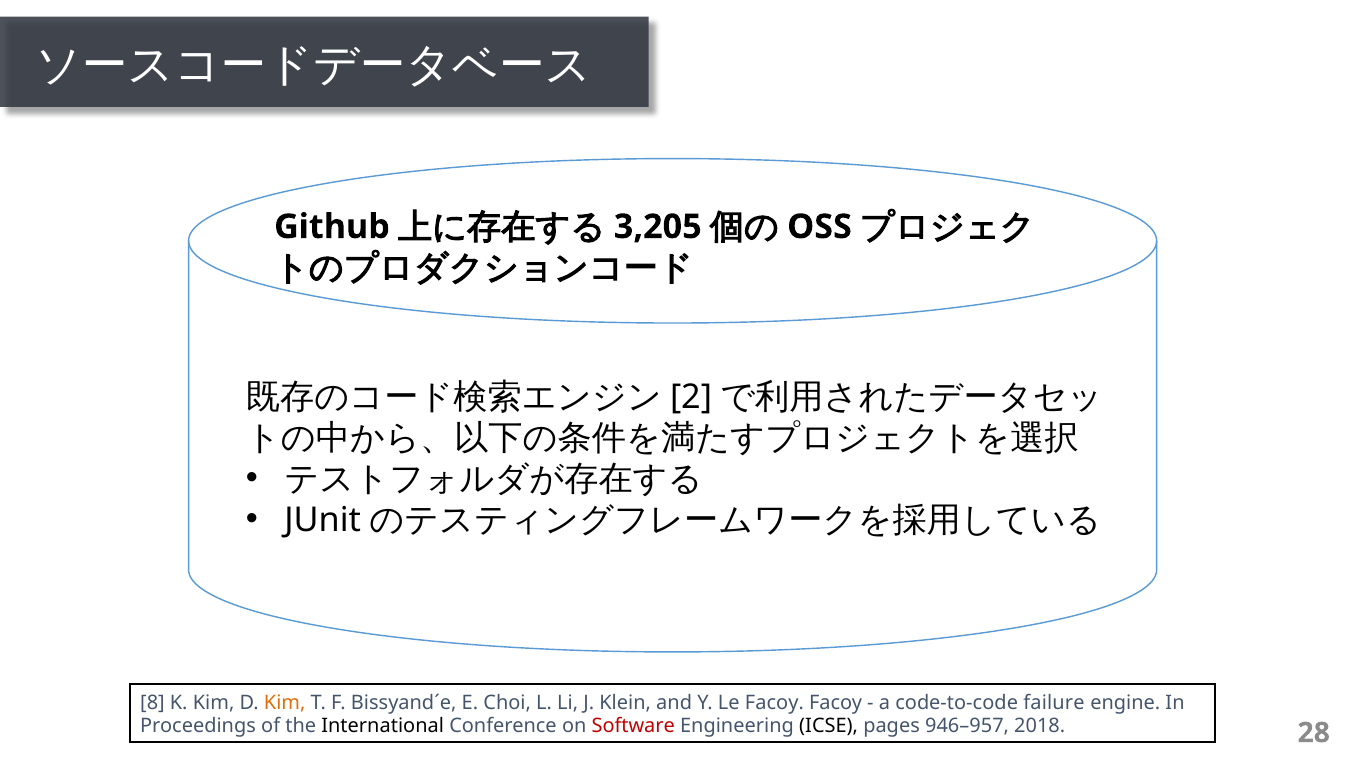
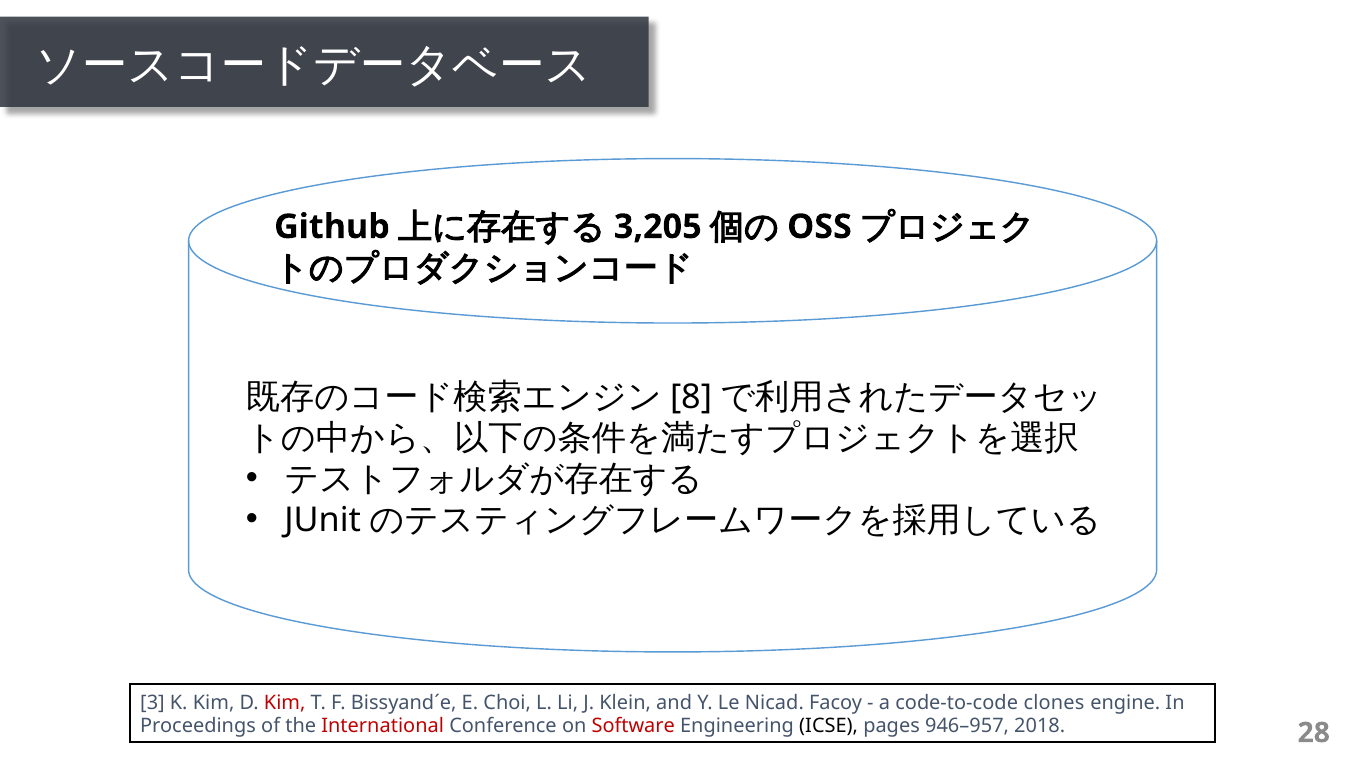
2: 2 -> 8
8: 8 -> 3
Kim at (285, 703) colour: orange -> red
Le Facoy: Facoy -> Nicad
failure: failure -> clones
International colour: black -> red
